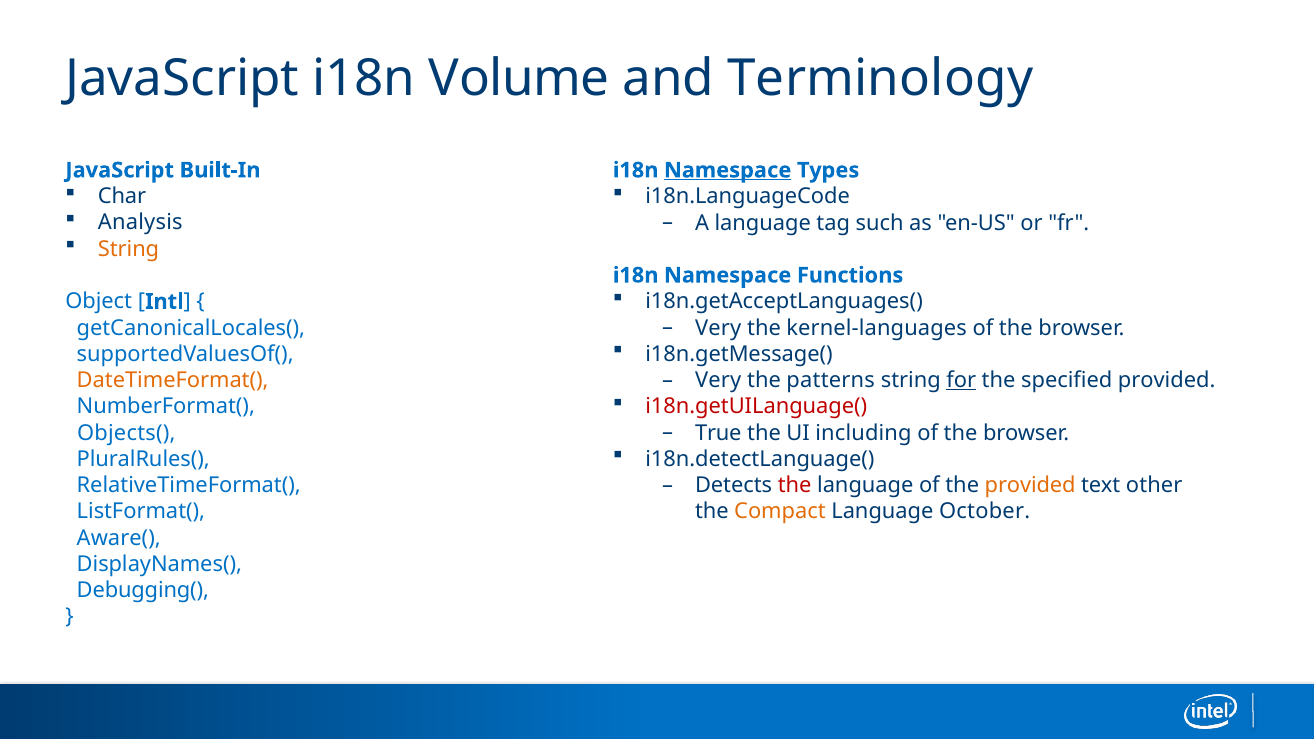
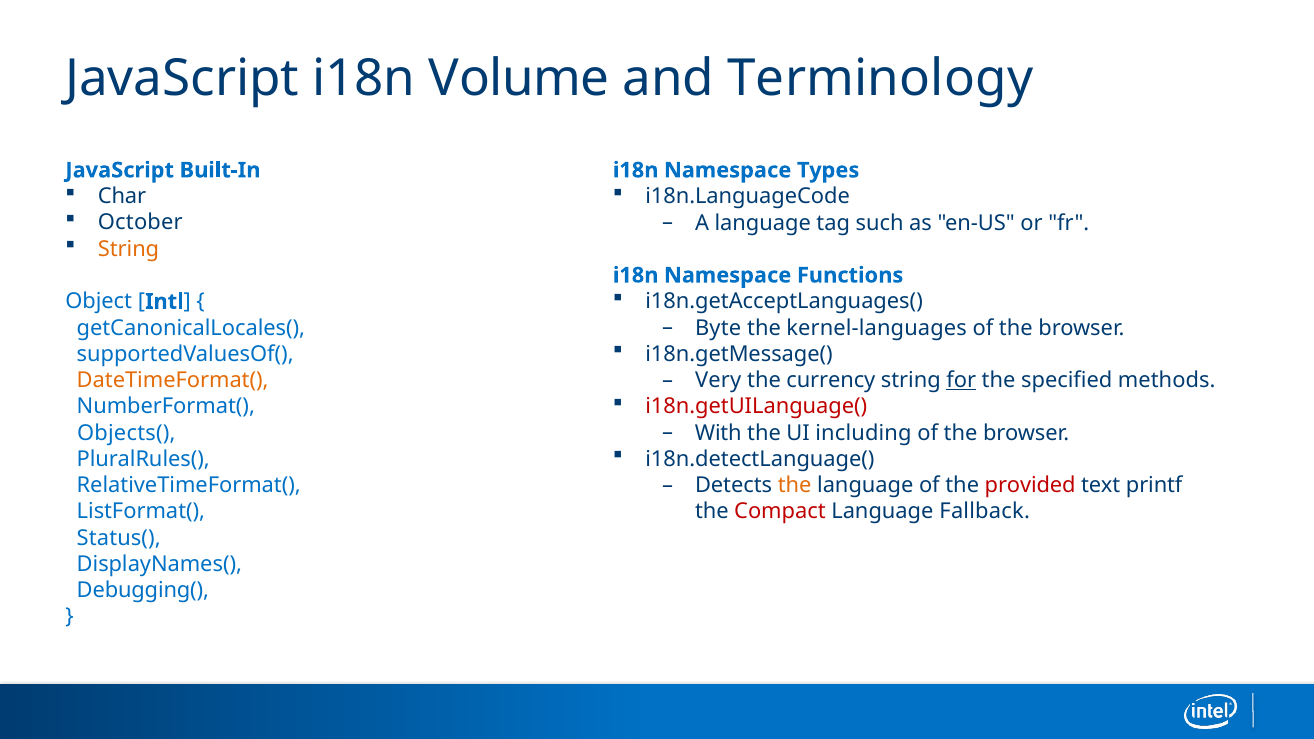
Namespace at (728, 170) underline: present -> none
Analysis: Analysis -> October
Very at (718, 328): Very -> Byte
patterns: patterns -> currency
specified provided: provided -> methods
True: True -> With
the at (795, 485) colour: red -> orange
provided at (1030, 485) colour: orange -> red
other: other -> printf
Compact colour: orange -> red
October: October -> Fallback
Aware(: Aware( -> Status(
